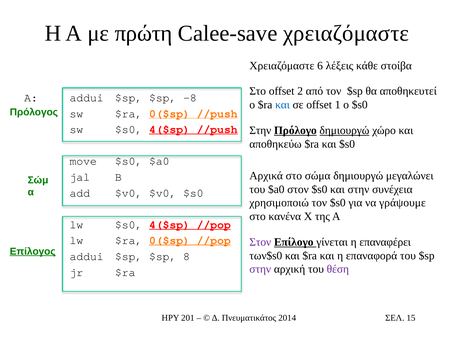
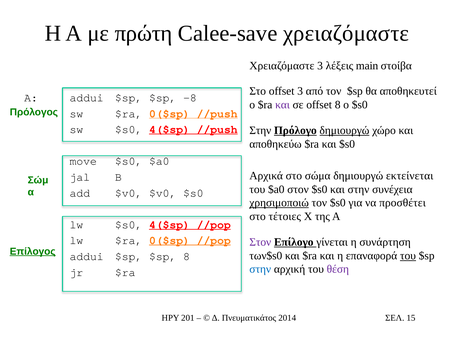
Χρειαζόμαστε 6: 6 -> 3
κάθε: κάθε -> main
offset 2: 2 -> 3
και at (283, 105) colour: blue -> purple
offset 1: 1 -> 8
μεγαλώνει: μεγαλώνει -> εκτείνεται
χρησιμοποιώ underline: none -> present
γράψουμε: γράψουμε -> προσθέτει
κανένα: κανένα -> τέτοιες
επαναφέρει: επαναφέρει -> συνάρτηση
του at (408, 256) underline: none -> present
στην at (260, 270) colour: purple -> blue
